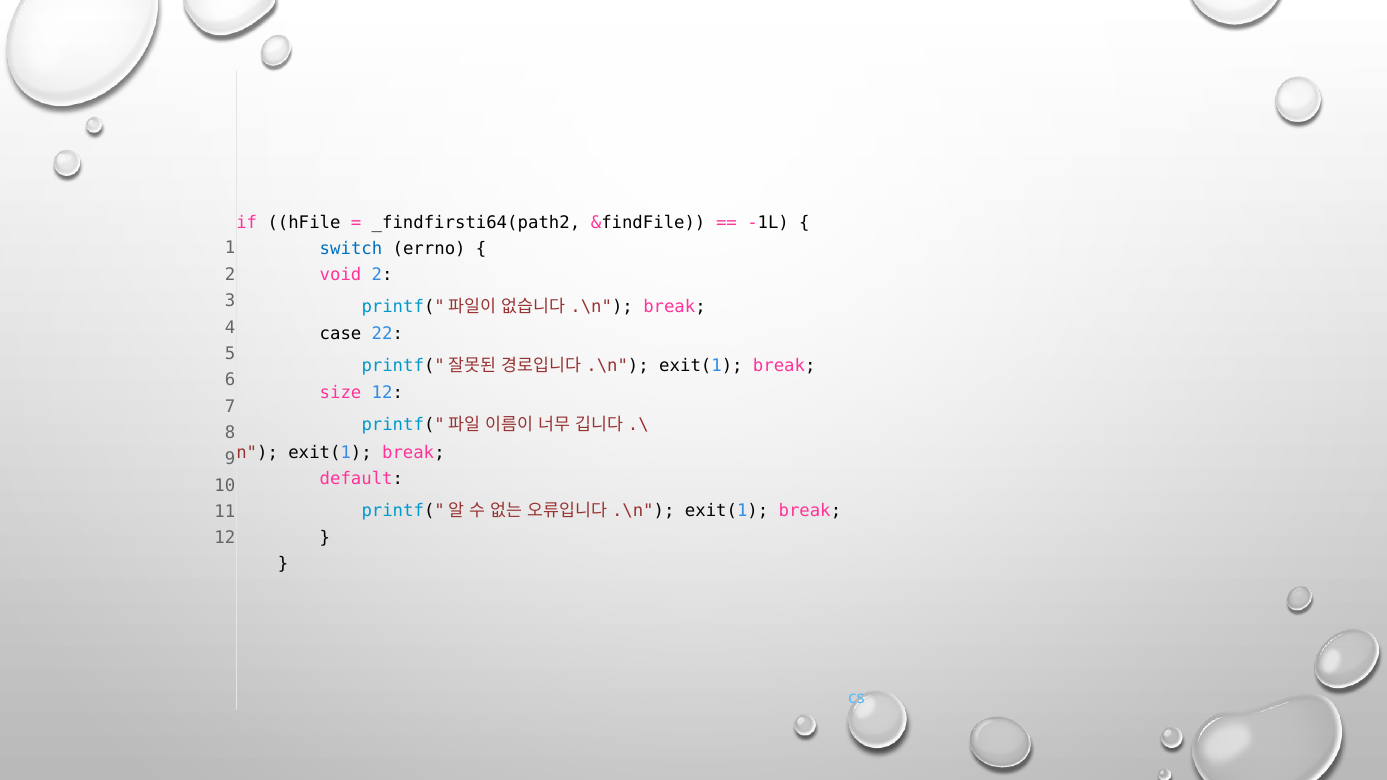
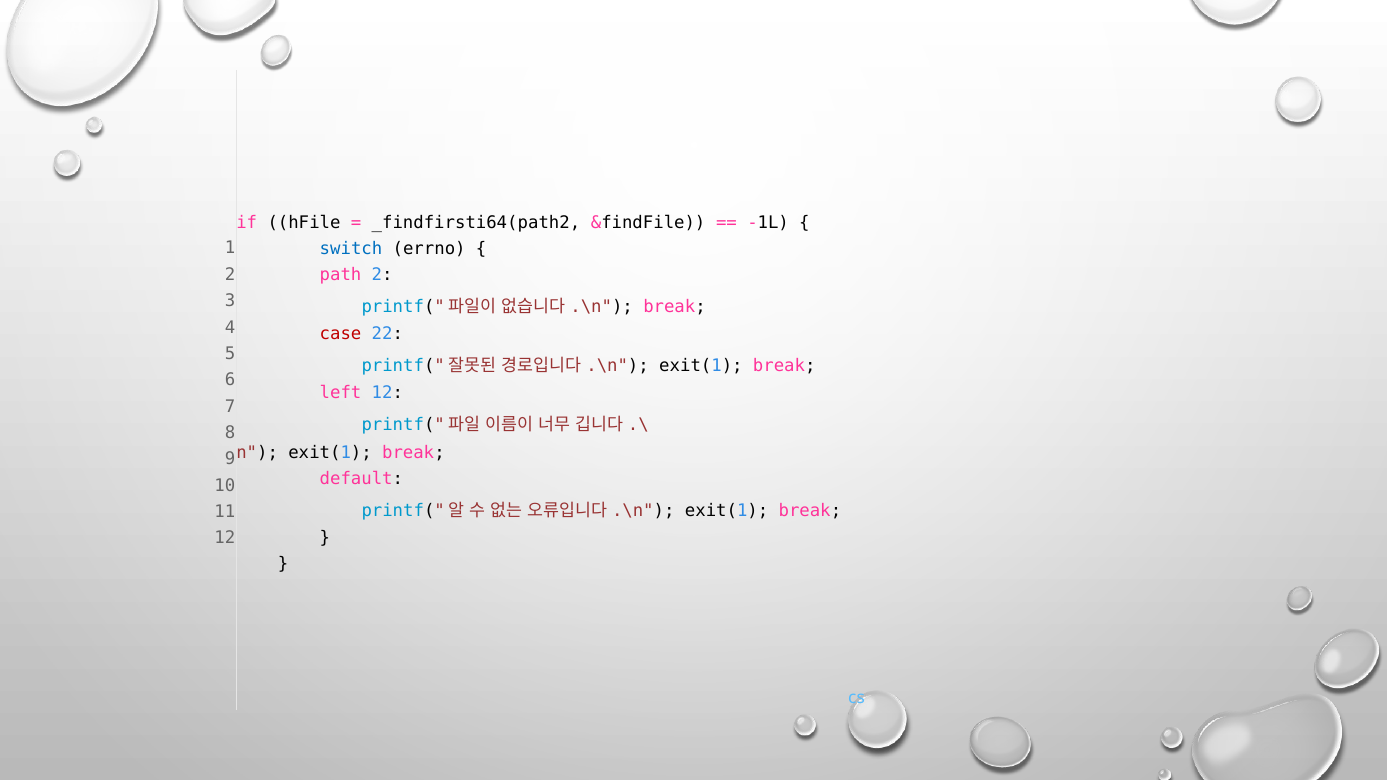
void: void -> path
case colour: black -> red
size: size -> left
